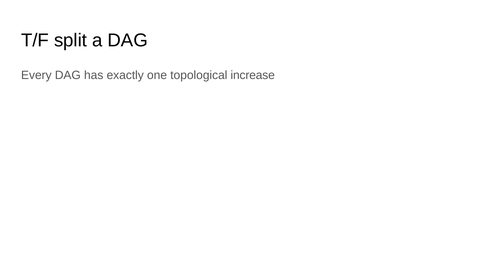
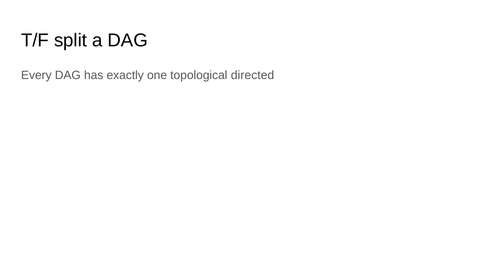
increase: increase -> directed
